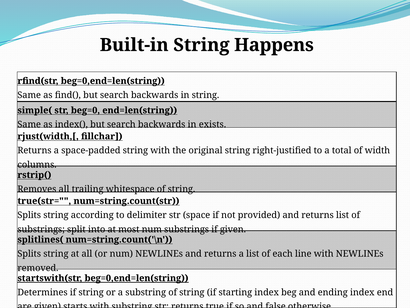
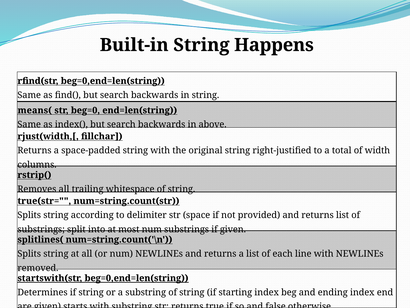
simple(: simple( -> means(
exists: exists -> above
